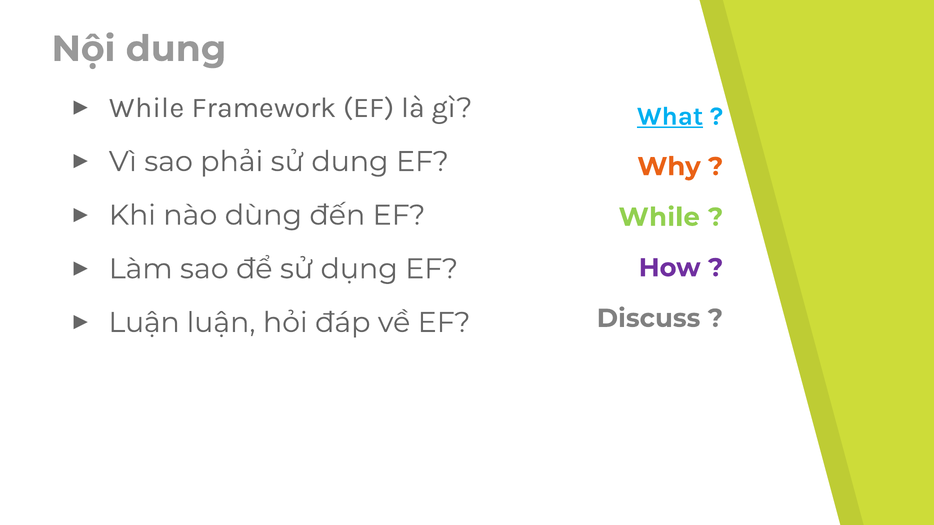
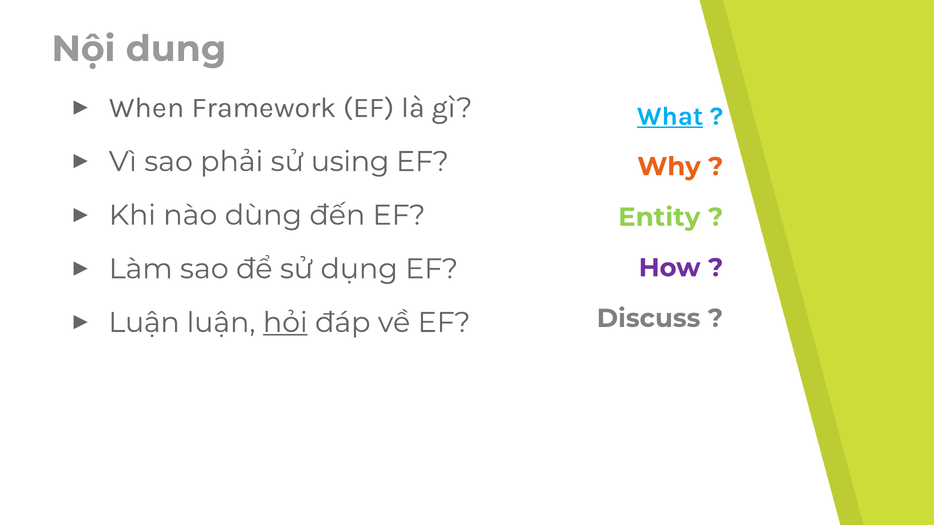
While at (147, 108): While -> When
sử dung: dung -> using
While at (659, 217): While -> Entity
hỏi underline: none -> present
